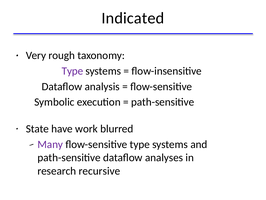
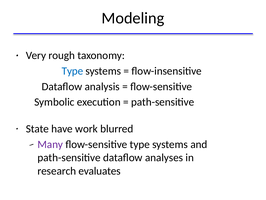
Indicated: Indicated -> Modeling
Type at (72, 71) colour: purple -> blue
recursive: recursive -> evaluates
